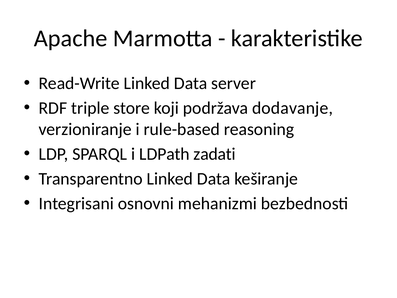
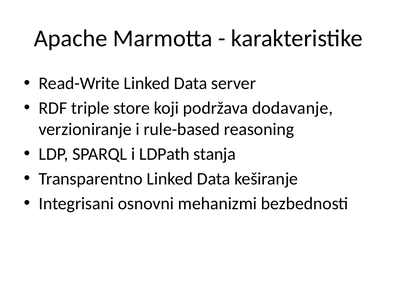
zadati: zadati -> stanja
